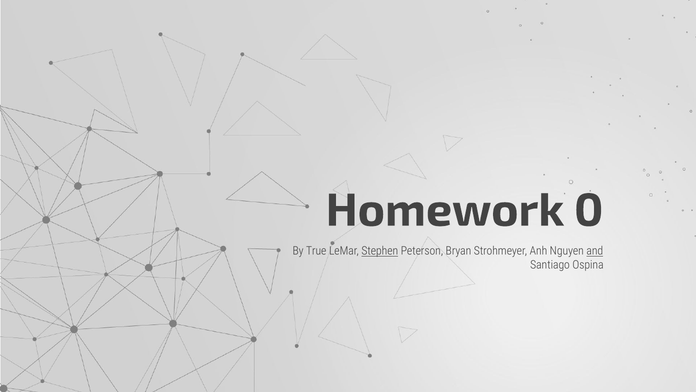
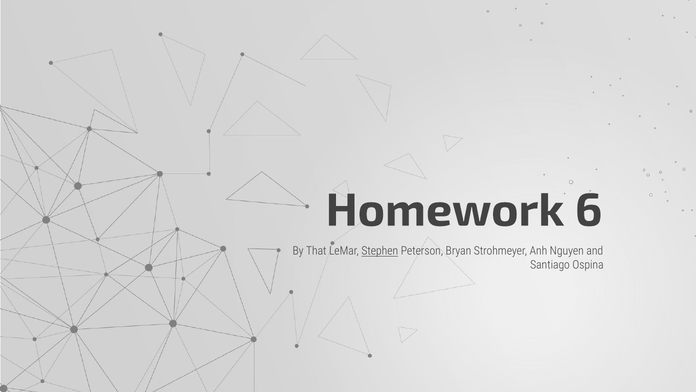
0: 0 -> 6
True: True -> That
and underline: present -> none
